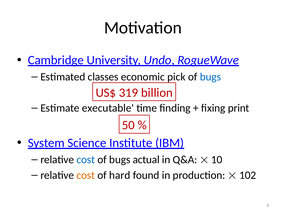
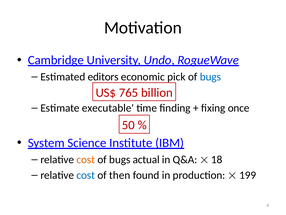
classes: classes -> editors
319: 319 -> 765
print: print -> once
cost at (86, 159) colour: blue -> orange
10: 10 -> 18
cost at (86, 175) colour: orange -> blue
hard: hard -> then
102: 102 -> 199
